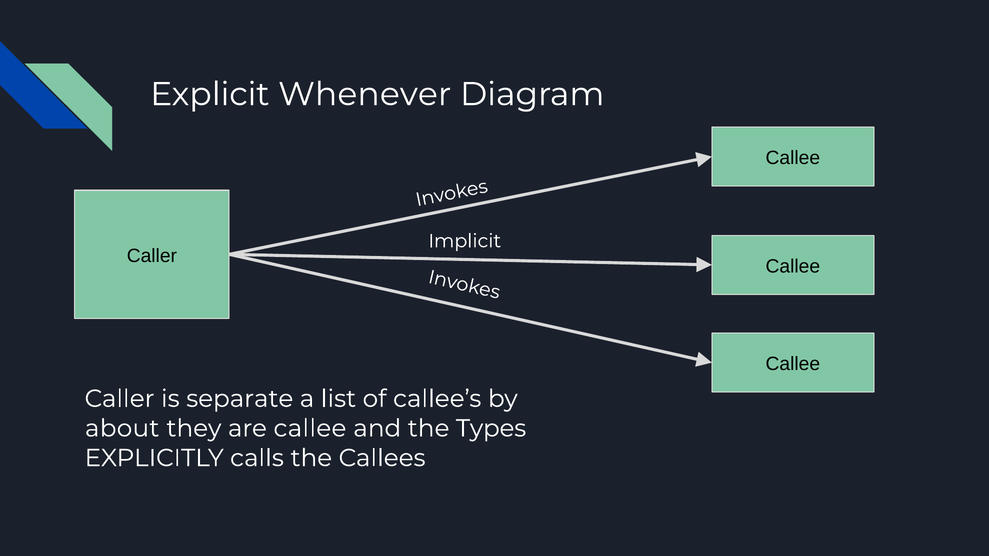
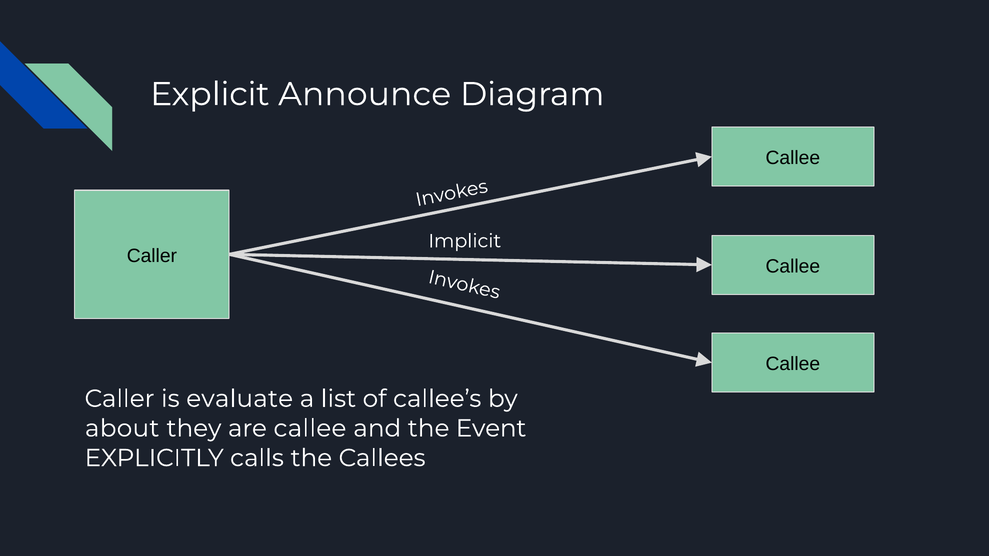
Whenever: Whenever -> Announce
separate: separate -> evaluate
Types: Types -> Event
